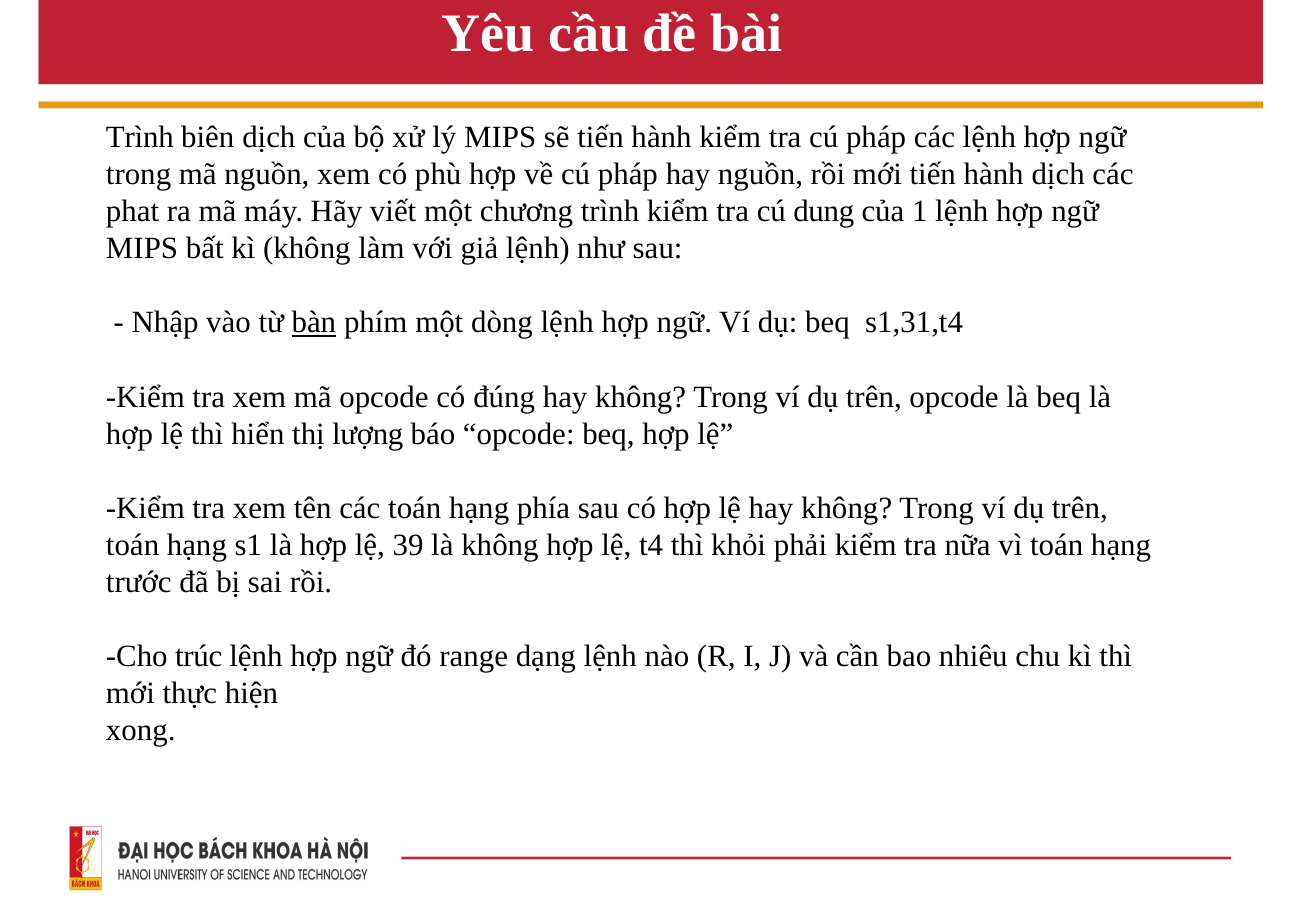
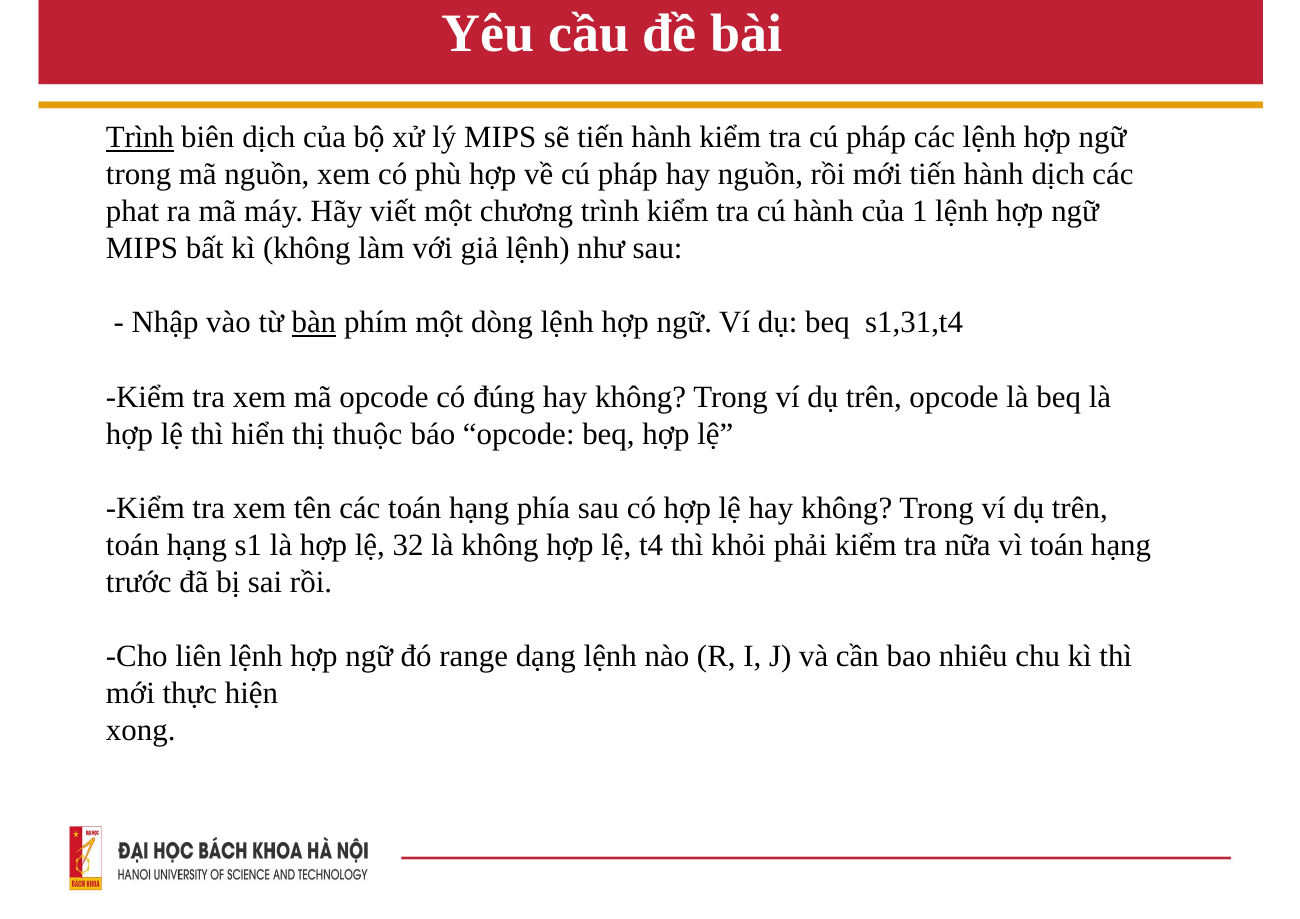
Trình at (140, 137) underline: none -> present
cú dung: dung -> hành
lượng: lượng -> thuộc
39: 39 -> 32
trúc: trúc -> liên
